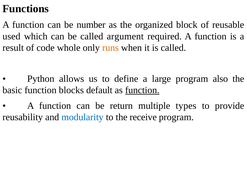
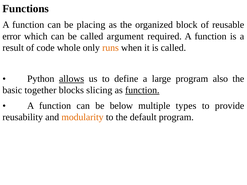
number: number -> placing
used: used -> error
allows underline: none -> present
basic function: function -> together
default: default -> slicing
return: return -> below
modularity colour: blue -> orange
receive: receive -> default
